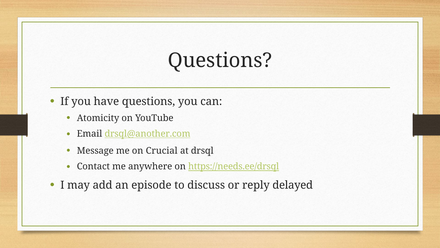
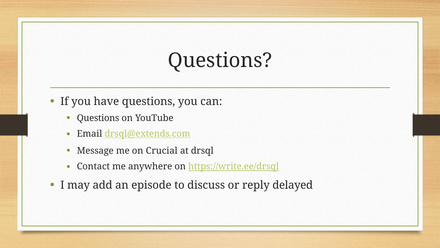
Atomicity at (98, 118): Atomicity -> Questions
drsql@another.com: drsql@another.com -> drsql@extends.com
https://needs.ee/drsql: https://needs.ee/drsql -> https://write.ee/drsql
